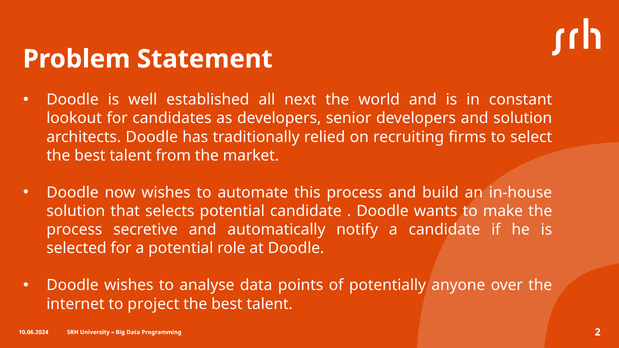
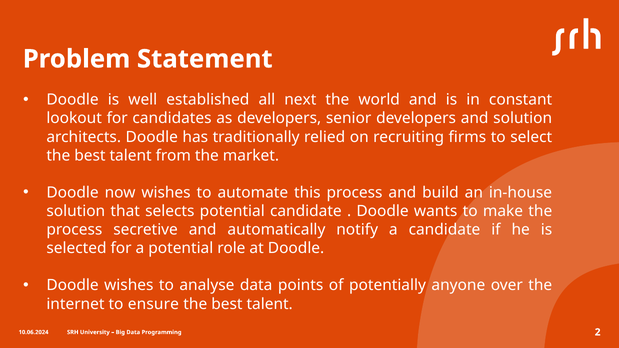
project: project -> ensure
